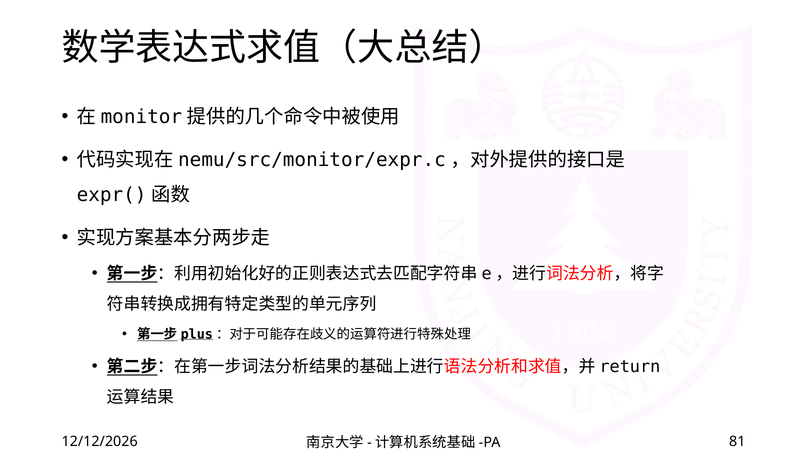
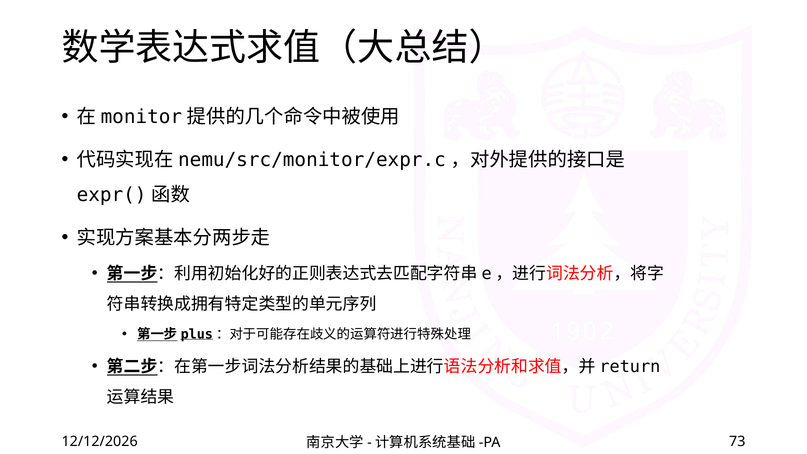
81: 81 -> 73
